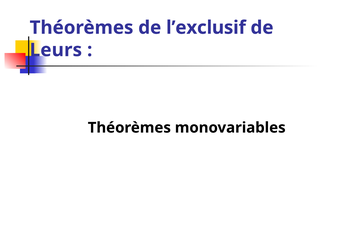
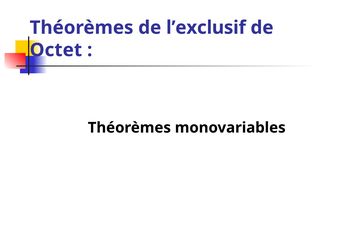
Leurs: Leurs -> Octet
